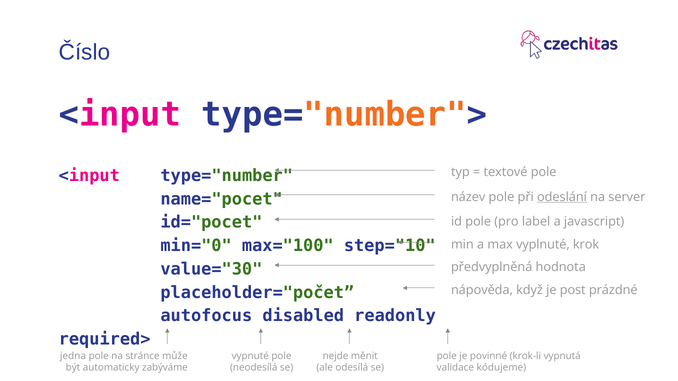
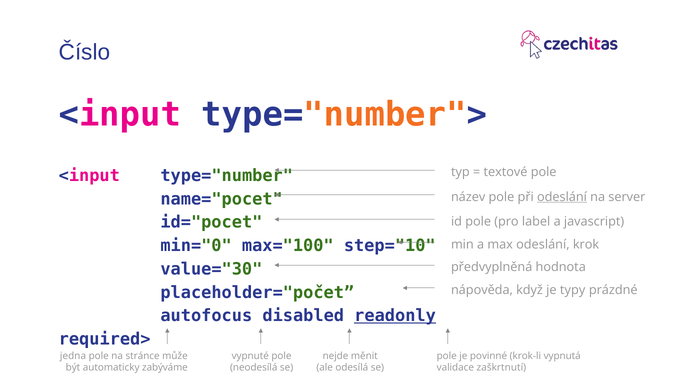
max vyplnuté: vyplnuté -> odeslání
post: post -> typy
readonly underline: none -> present
kódujeme: kódujeme -> zaškrtnutí
